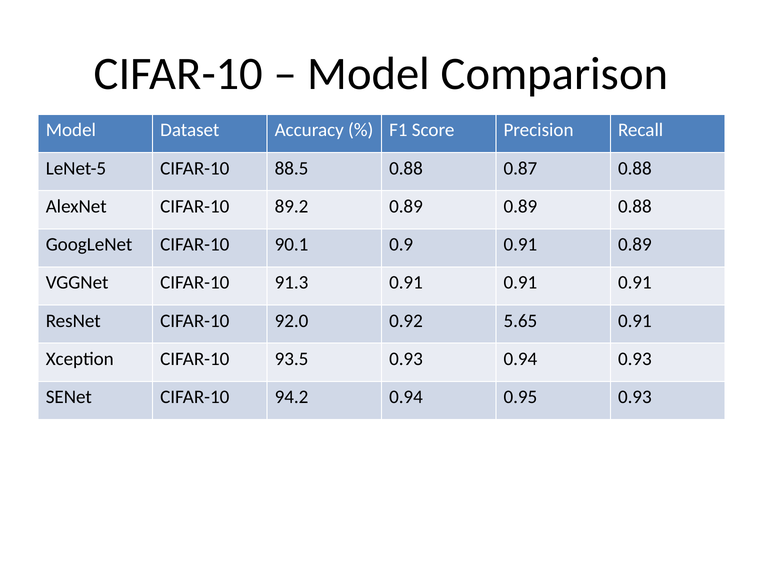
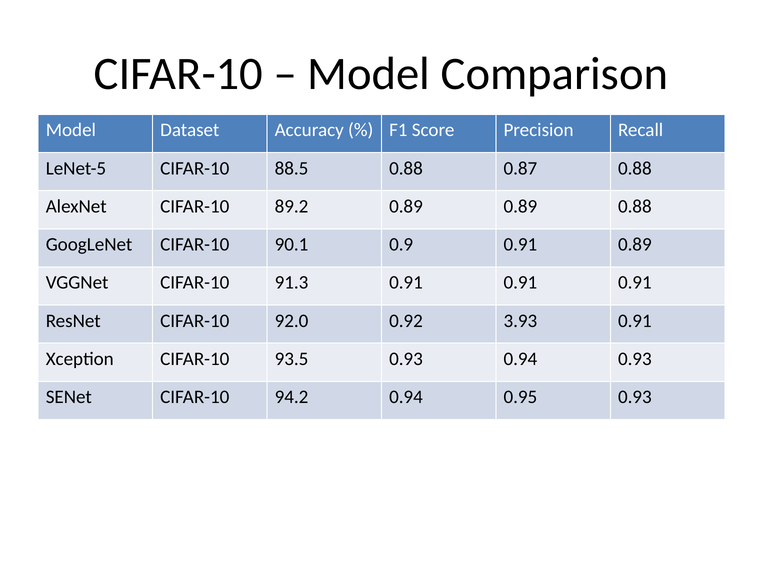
5.65: 5.65 -> 3.93
